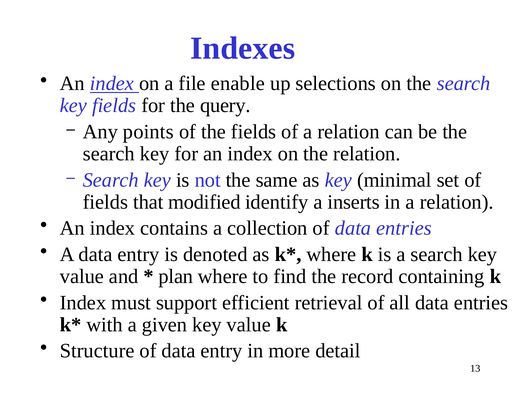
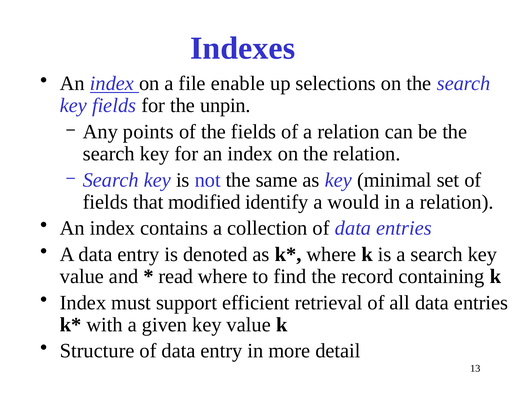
query: query -> unpin
inserts: inserts -> would
plan: plan -> read
